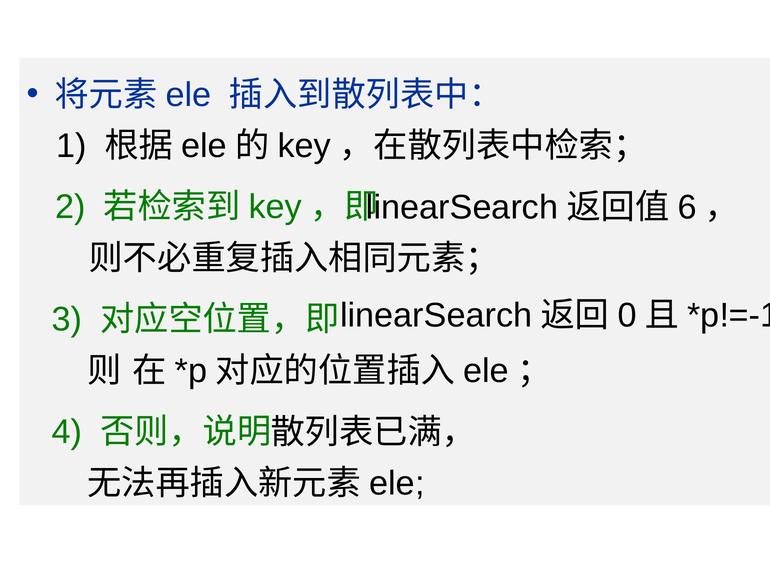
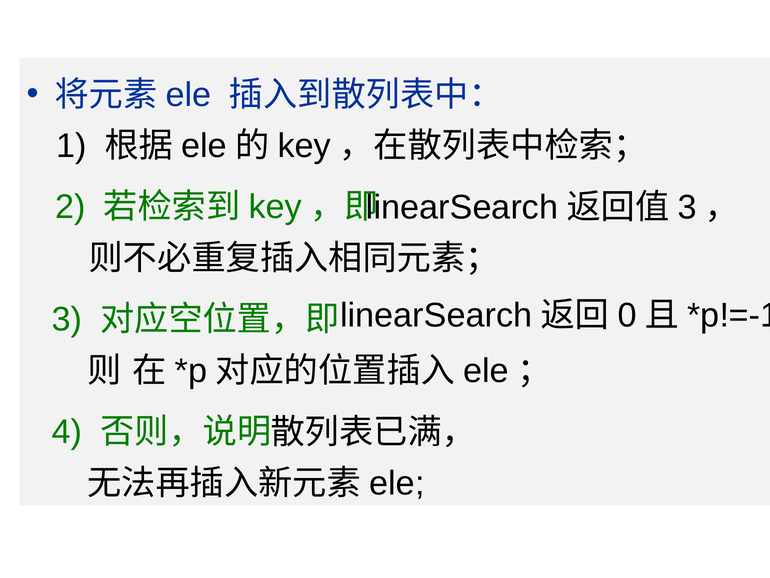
6 at (687, 207): 6 -> 3
